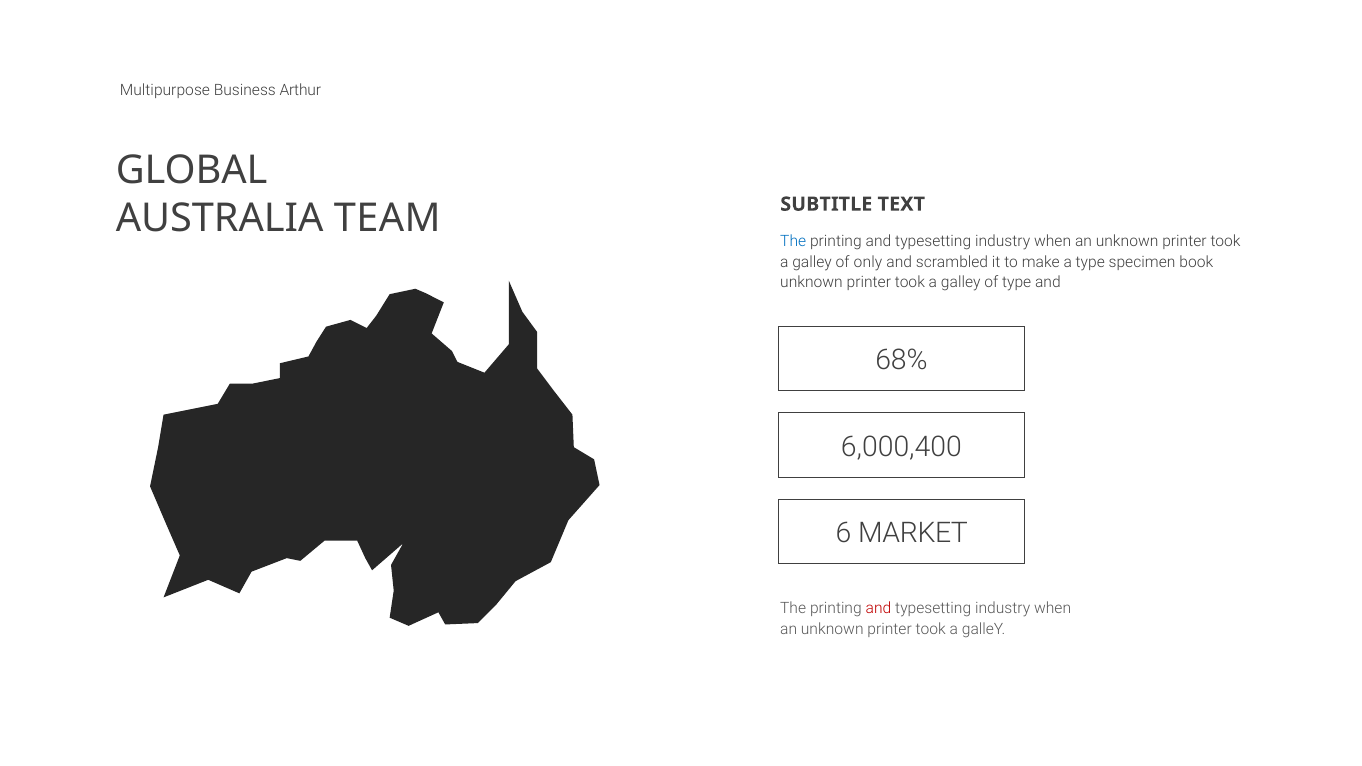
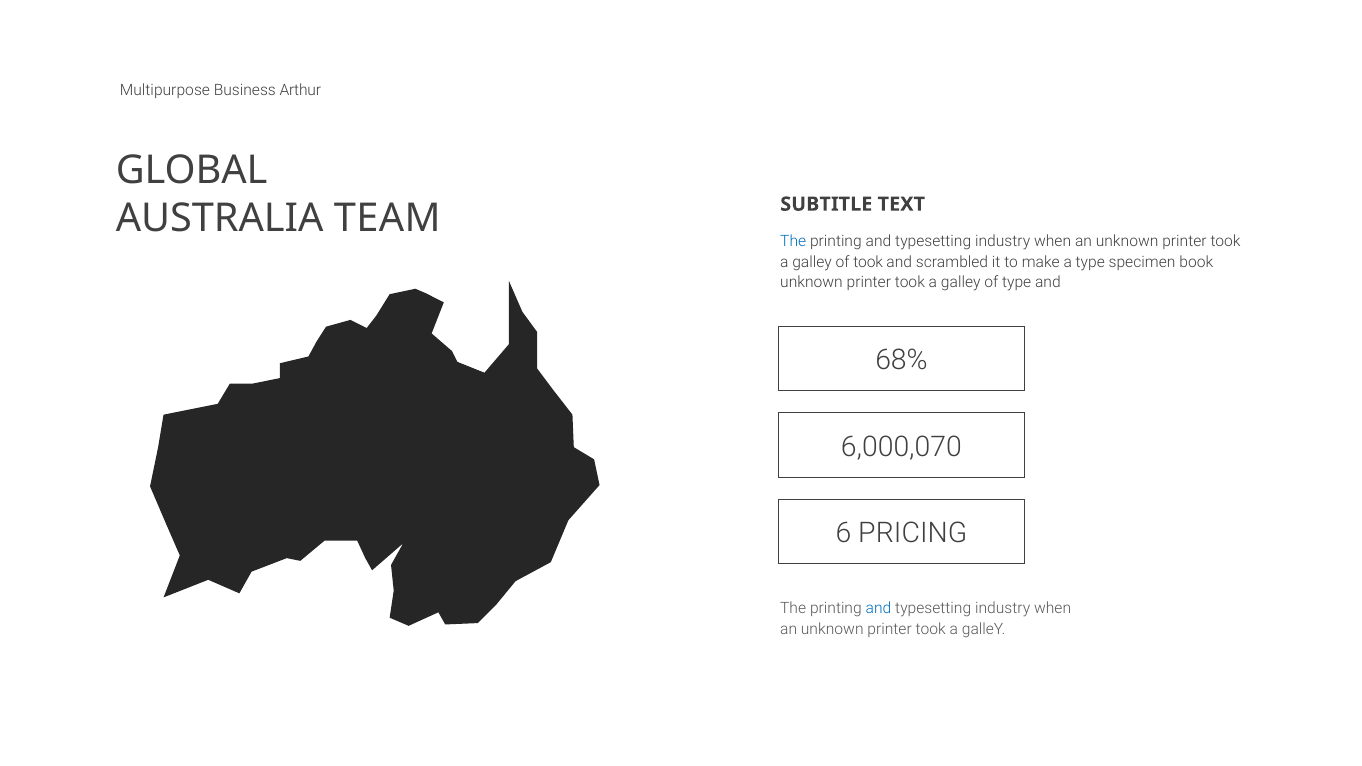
of only: only -> took
6,000,400: 6,000,400 -> 6,000,070
MARKET: MARKET -> PRICING
and at (878, 608) colour: red -> blue
